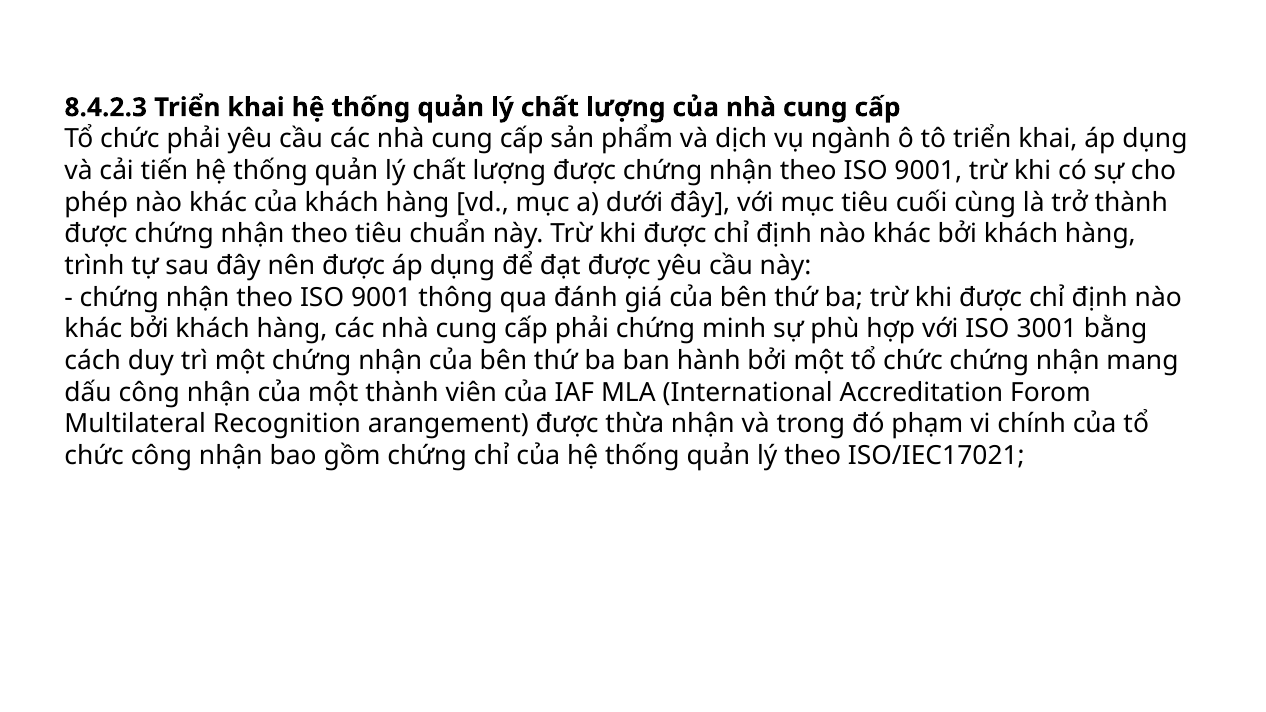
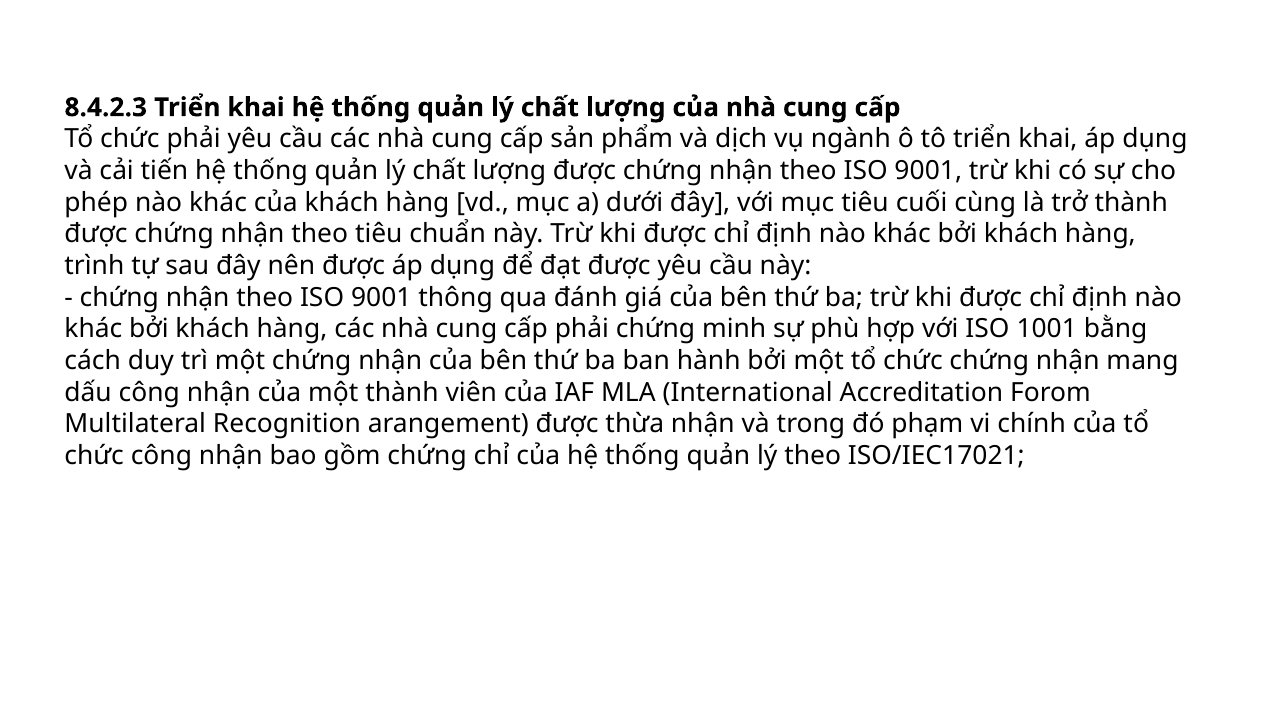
3001: 3001 -> 1001
